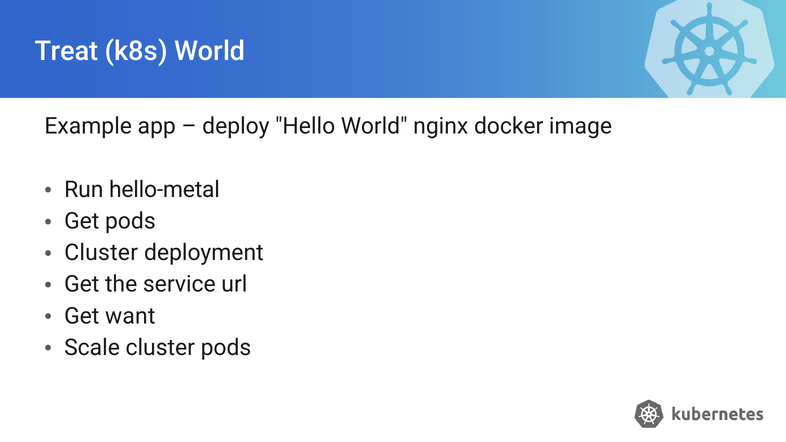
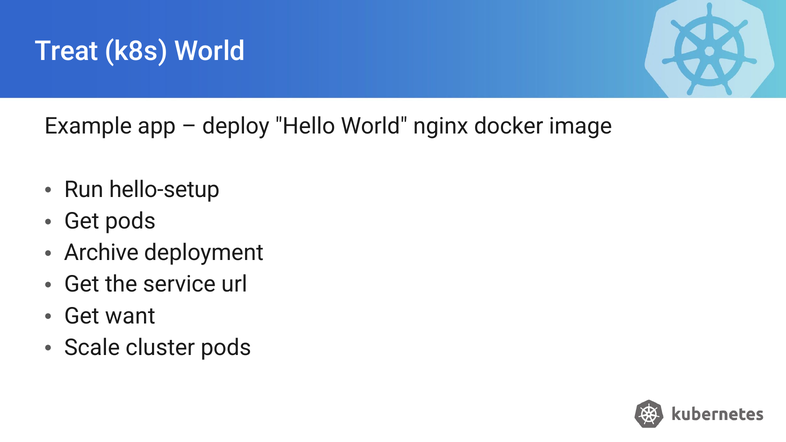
hello-metal: hello-metal -> hello-setup
Cluster at (101, 253): Cluster -> Archive
